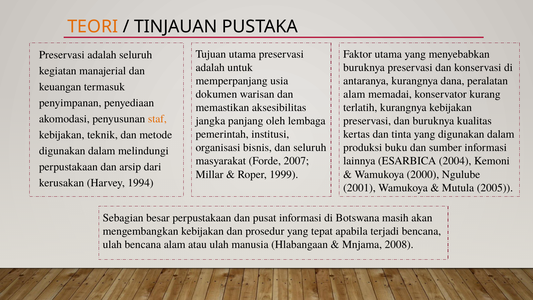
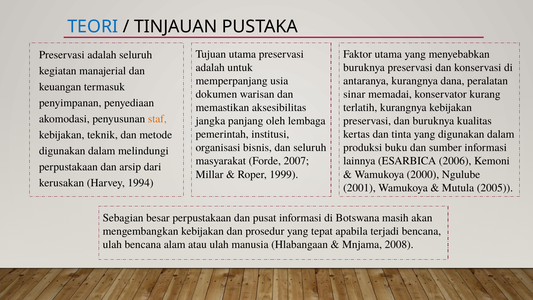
TEORI colour: orange -> blue
alam at (354, 94): alam -> sinar
2004: 2004 -> 2006
